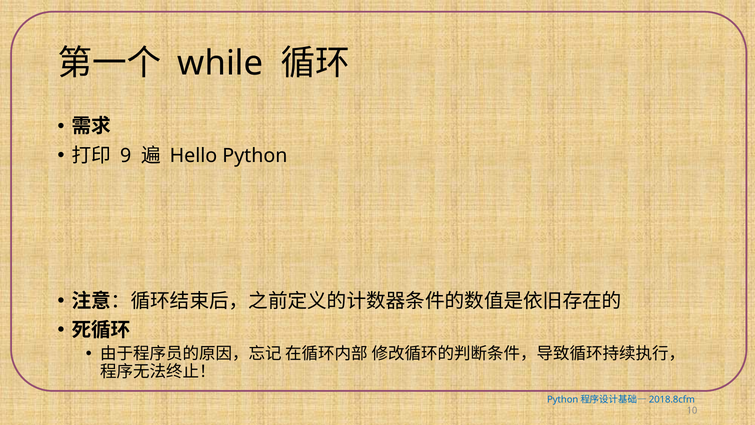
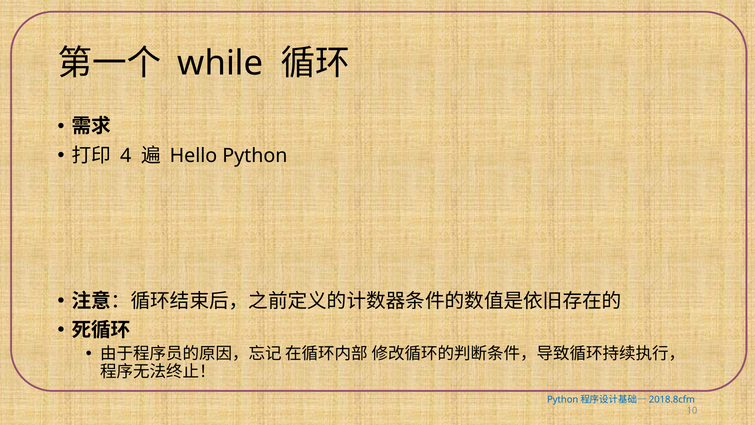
9: 9 -> 4
